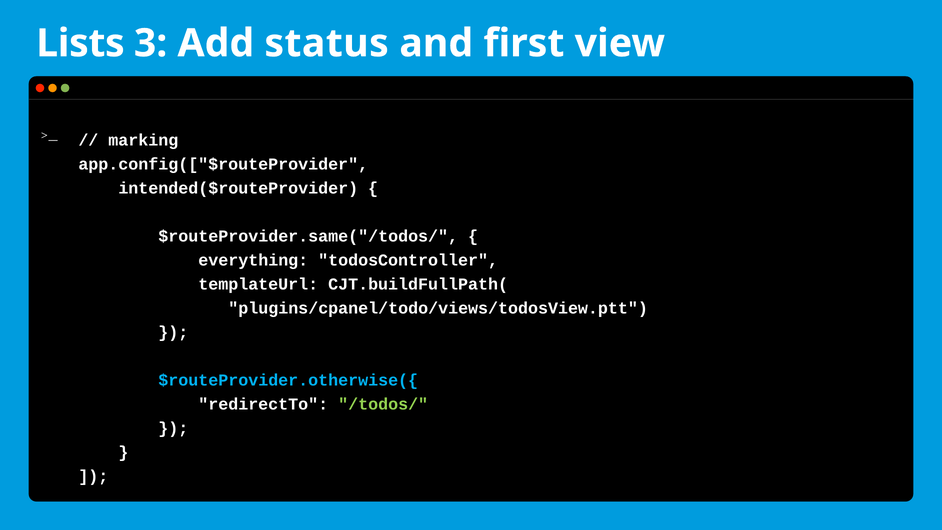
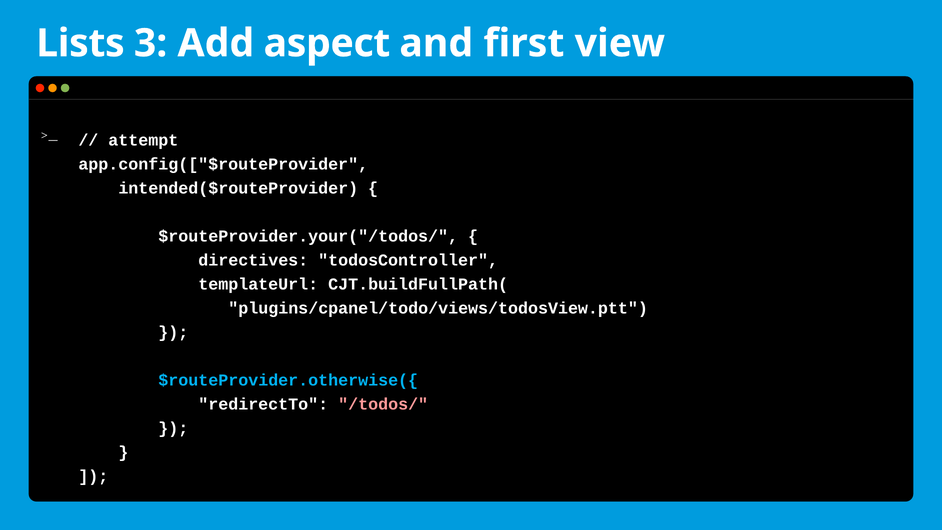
status: status -> aspect
marking: marking -> attempt
$routeProvider.same("/todos/: $routeProvider.same("/todos/ -> $routeProvider.your("/todos/
everything: everything -> directives
/todos/ colour: light green -> pink
